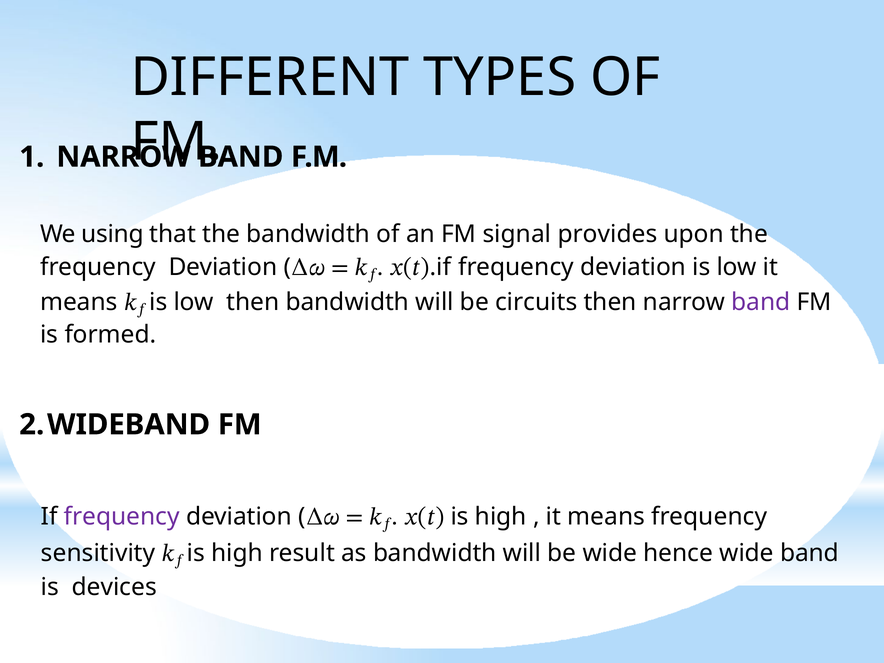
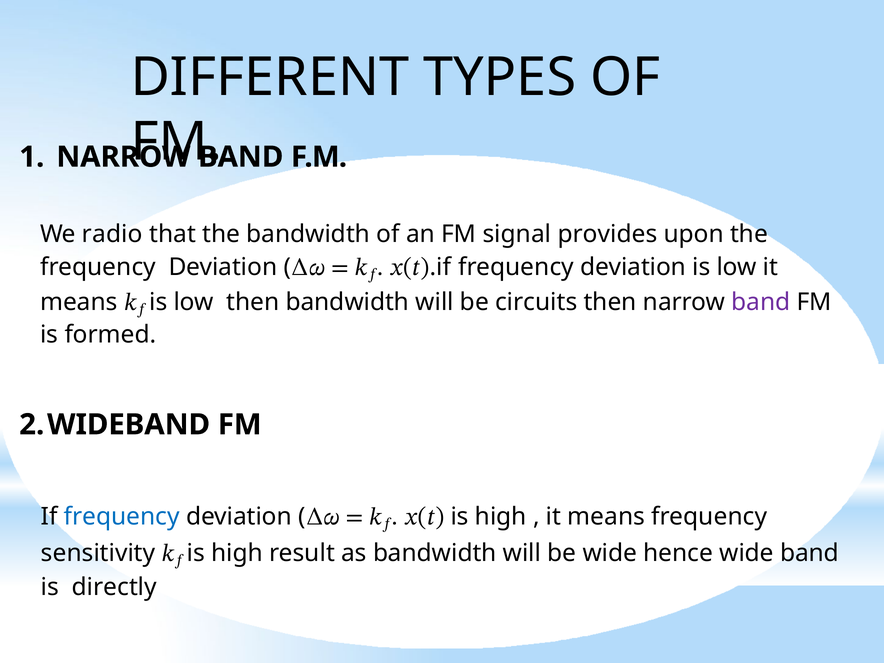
using: using -> radio
frequency at (122, 517) colour: purple -> blue
devices: devices -> directly
